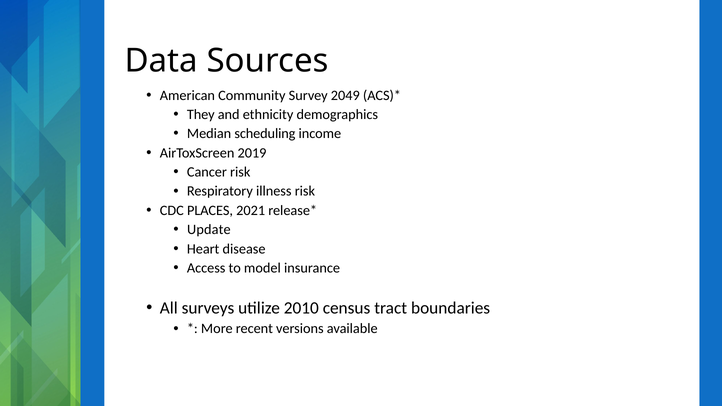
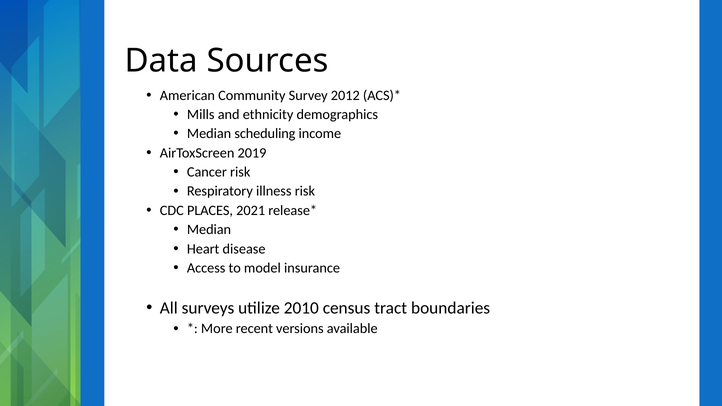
2049: 2049 -> 2012
They: They -> Mills
Update at (209, 230): Update -> Median
